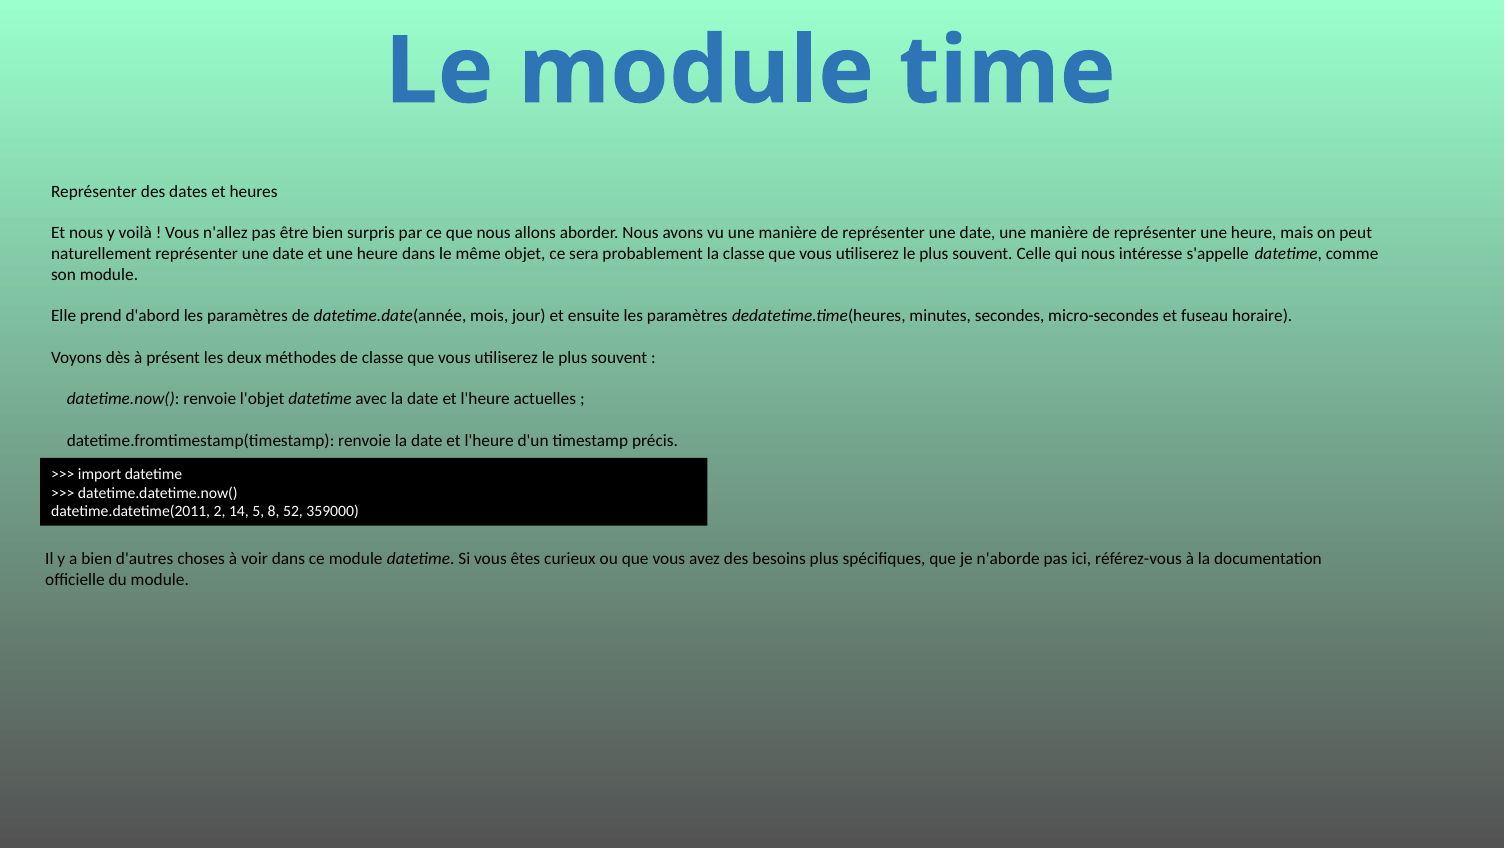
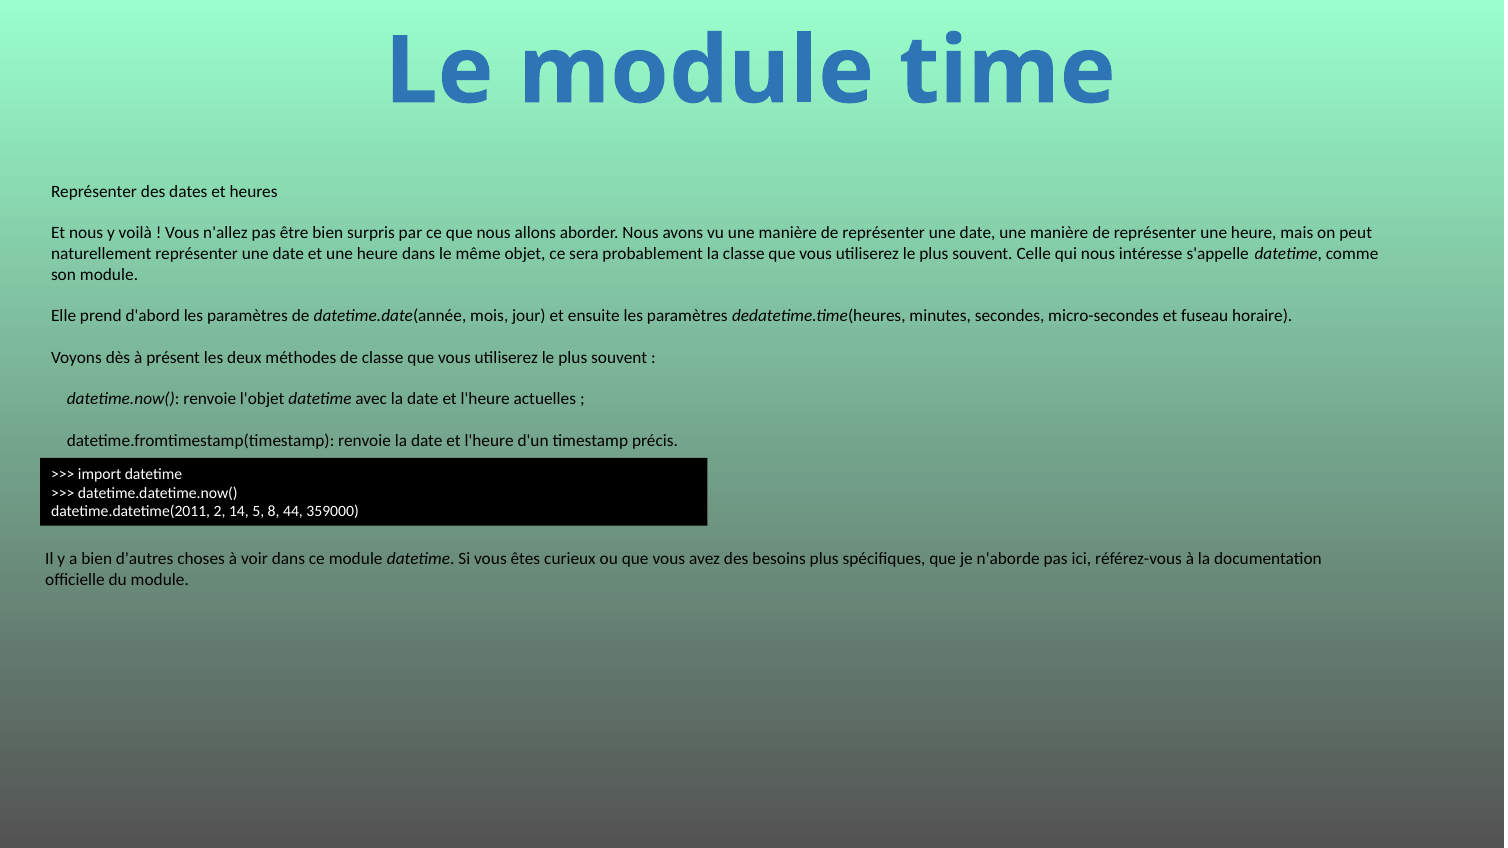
52: 52 -> 44
